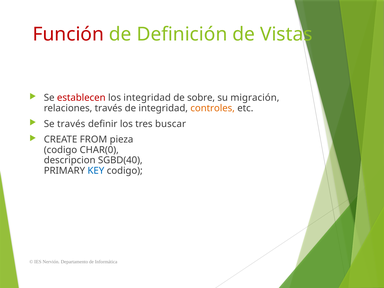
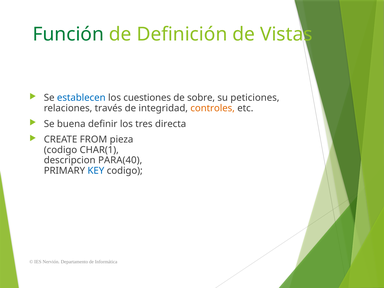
Función colour: red -> green
establecen colour: red -> blue
los integridad: integridad -> cuestiones
migración: migración -> peticiones
Se través: través -> buena
buscar: buscar -> directa
CHAR(0: CHAR(0 -> CHAR(1
SGBD(40: SGBD(40 -> PARA(40
